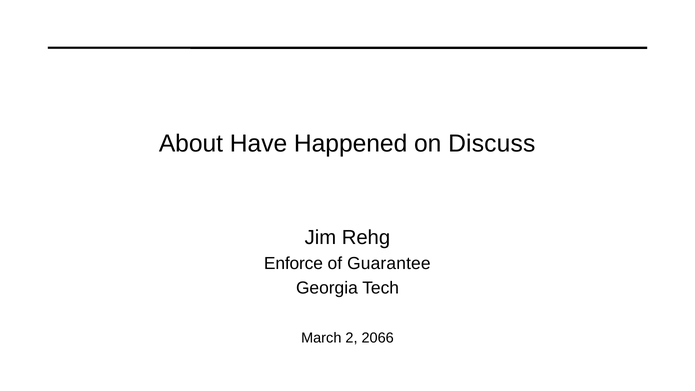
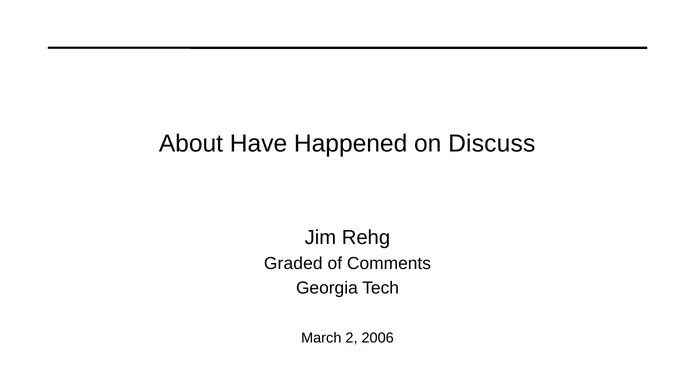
Enforce: Enforce -> Graded
Guarantee: Guarantee -> Comments
2066: 2066 -> 2006
